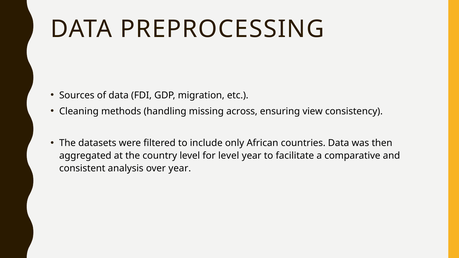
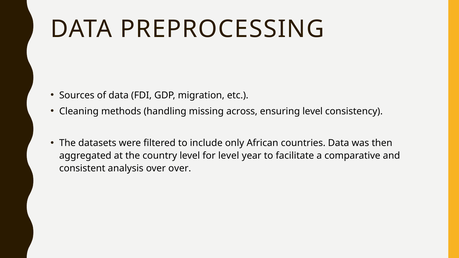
ensuring view: view -> level
over year: year -> over
